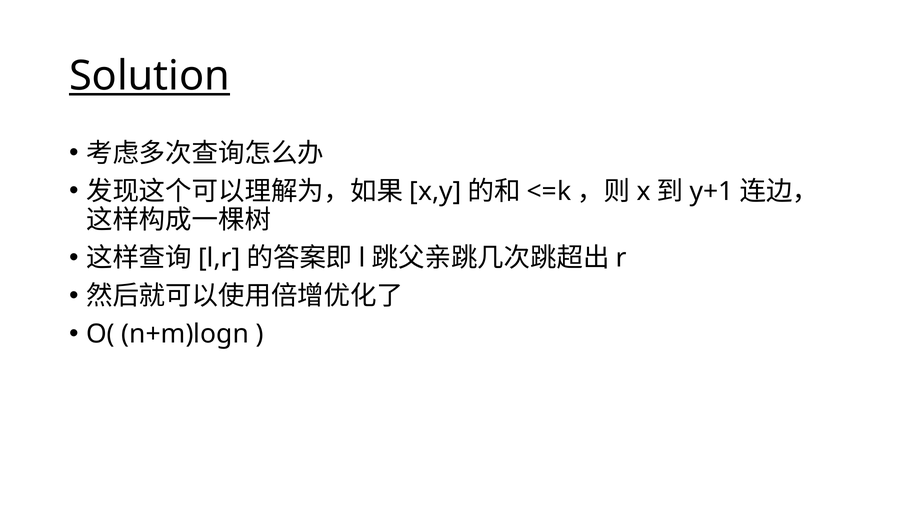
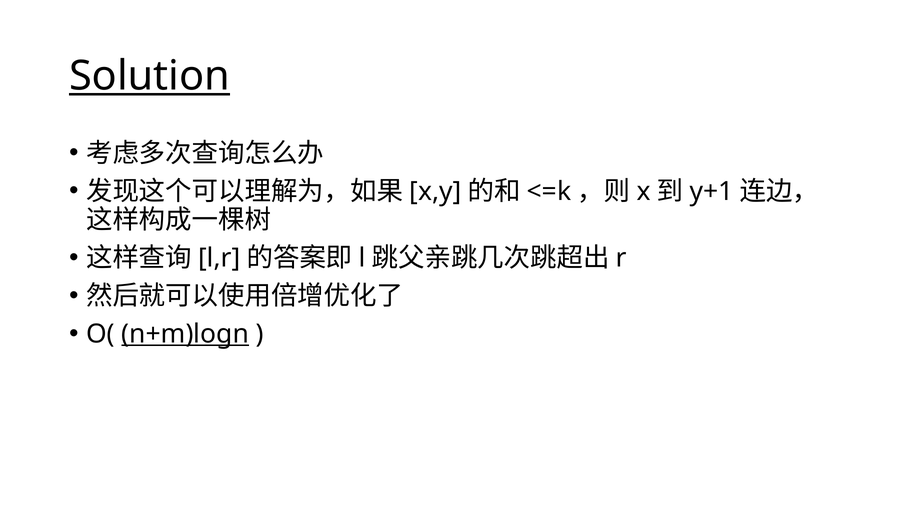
n+m)logn underline: none -> present
